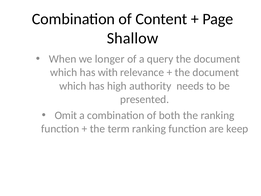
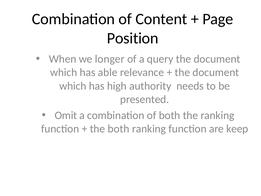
Shallow: Shallow -> Position
with: with -> able
the term: term -> both
